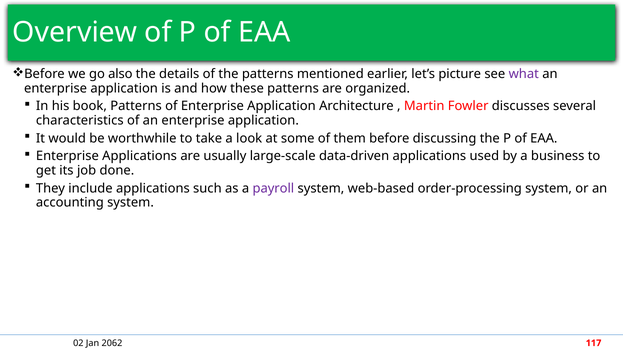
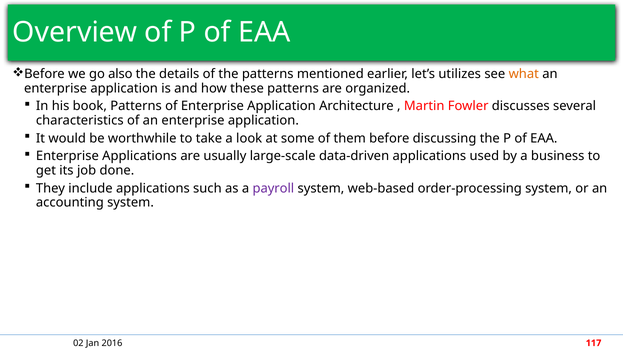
picture: picture -> utilizes
what colour: purple -> orange
2062: 2062 -> 2016
